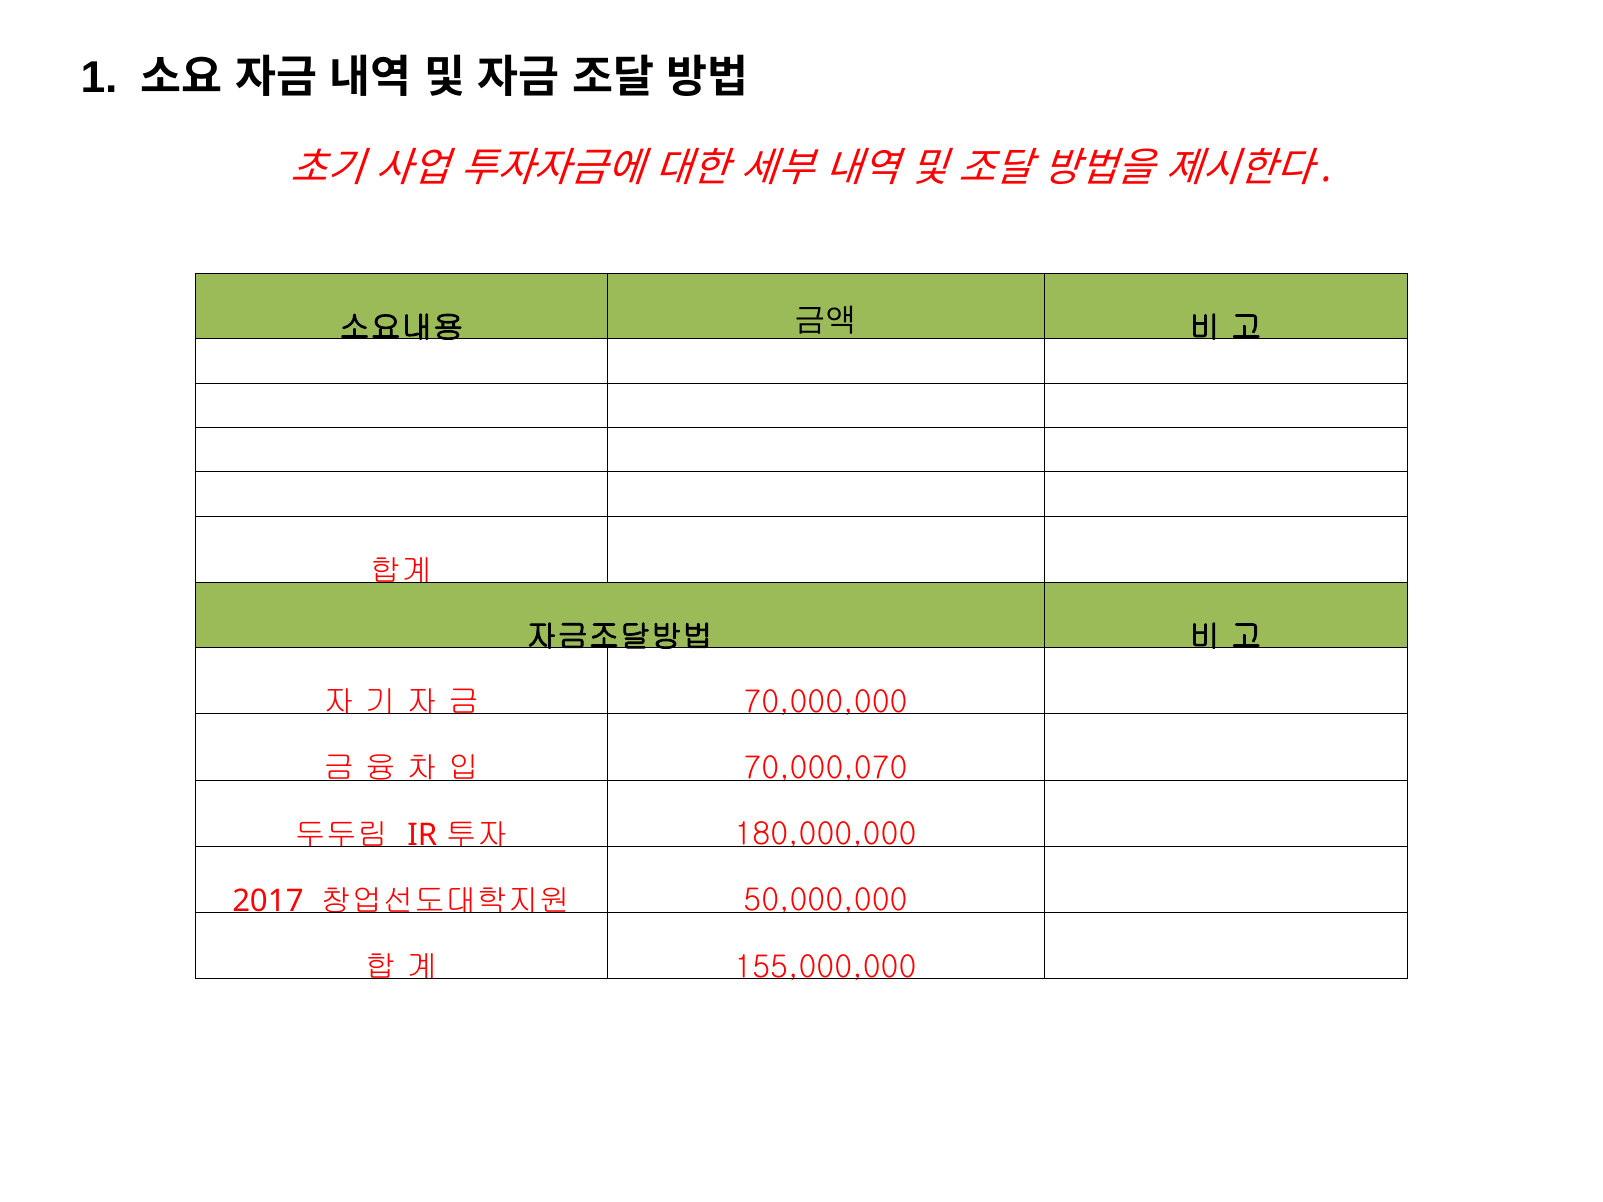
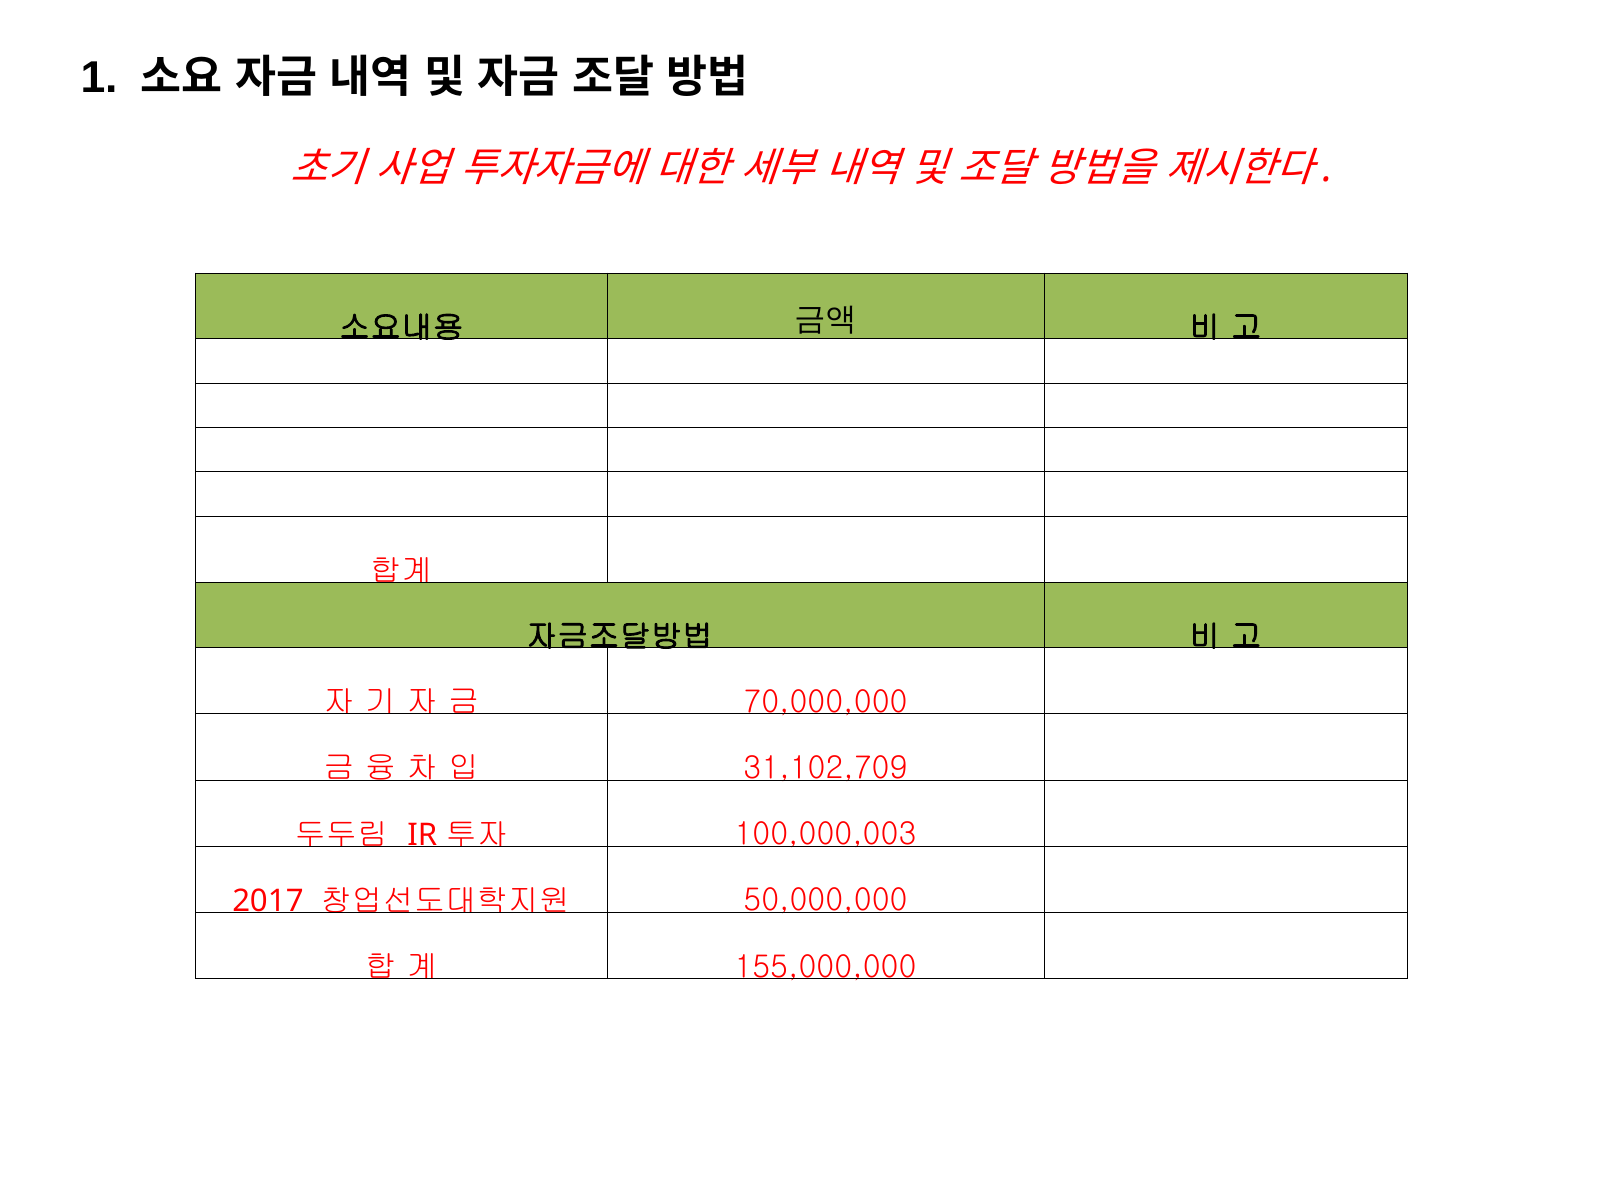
70,000,070: 70,000,070 -> 31,102,709
180,000,000: 180,000,000 -> 100,000,003
